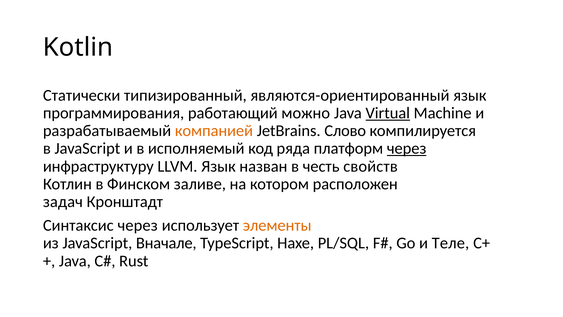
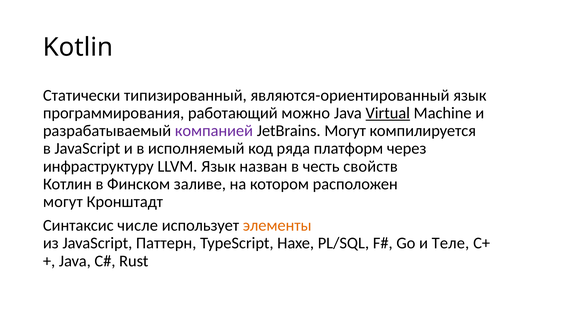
компанией colour: orange -> purple
JetBrains Слово: Слово -> Могут
через at (407, 148) underline: present -> none
задач at (63, 202): задач -> могут
Синтаксис через: через -> числе
Вначале: Вначале -> Паттерн
